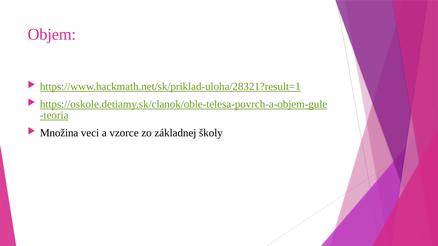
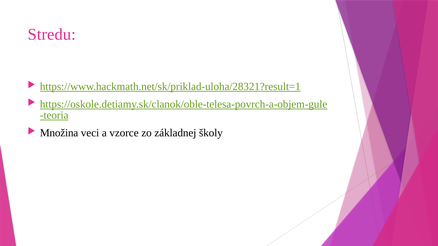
Objem: Objem -> Stredu
